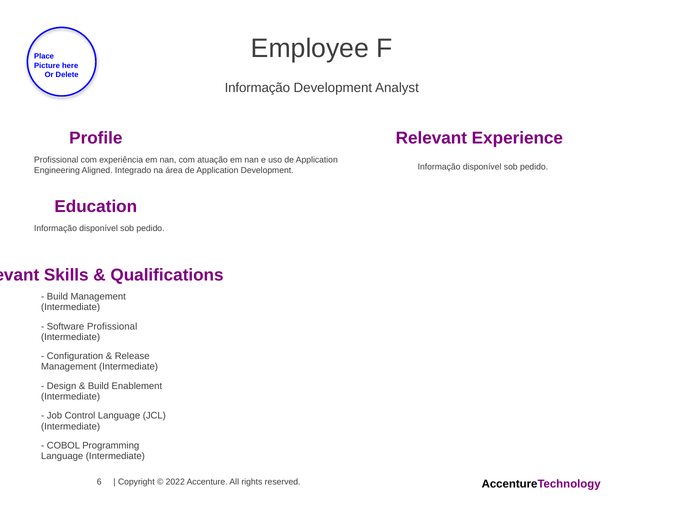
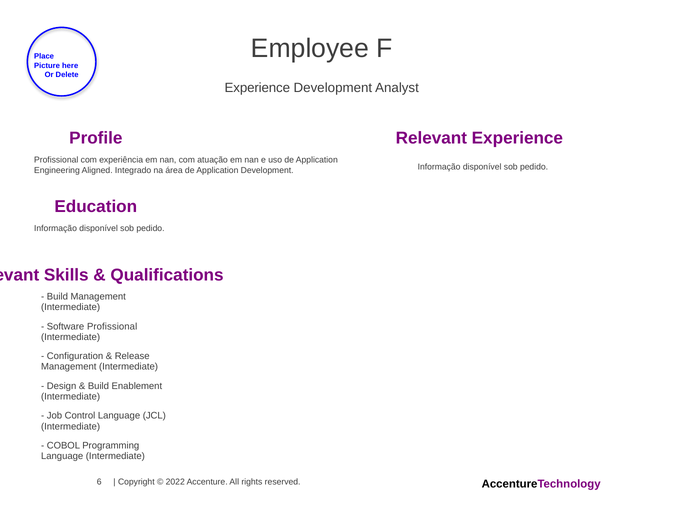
Informação at (257, 88): Informação -> Experience
